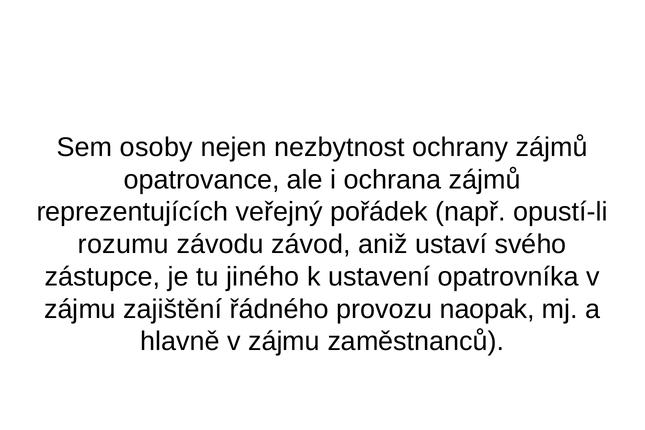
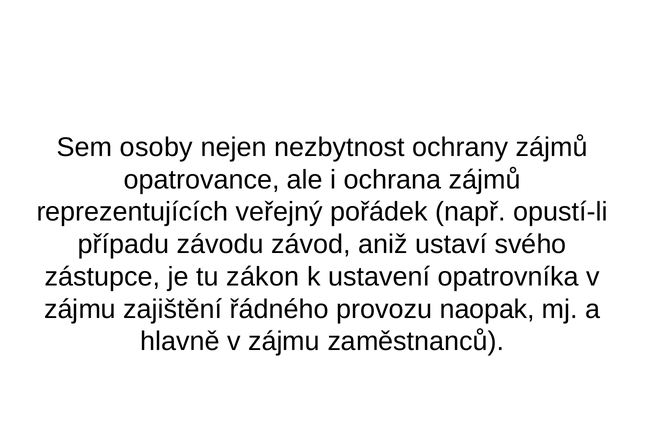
rozumu: rozumu -> případu
jiného: jiného -> zákon
